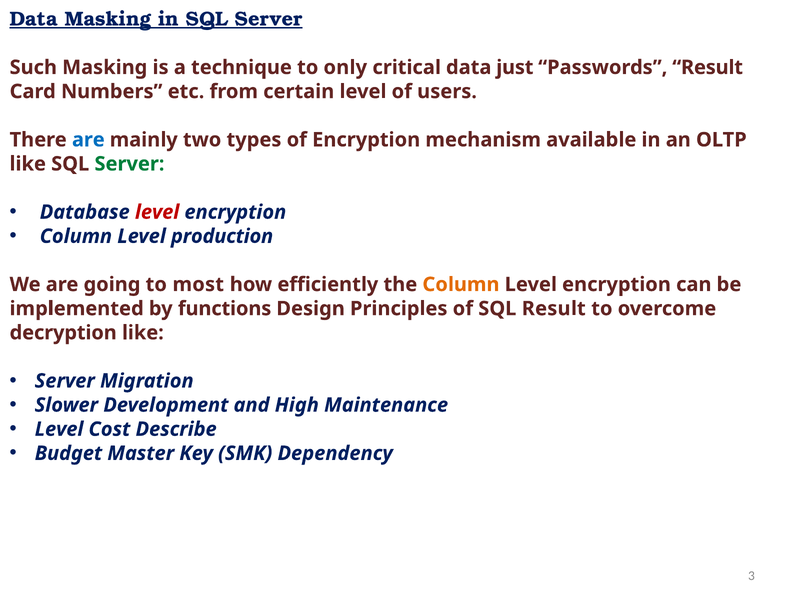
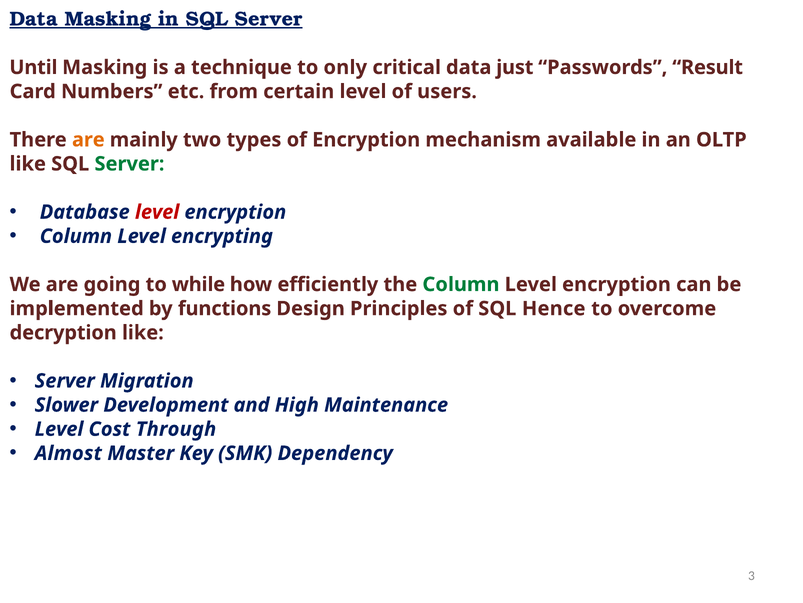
Such: Such -> Until
are at (88, 140) colour: blue -> orange
production: production -> encrypting
most: most -> while
Column at (461, 284) colour: orange -> green
SQL Result: Result -> Hence
Describe: Describe -> Through
Budget: Budget -> Almost
